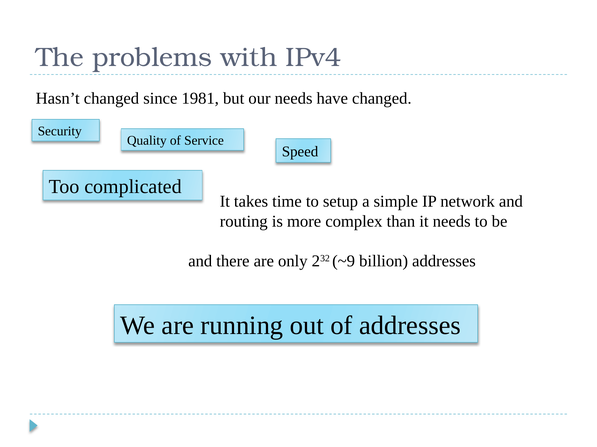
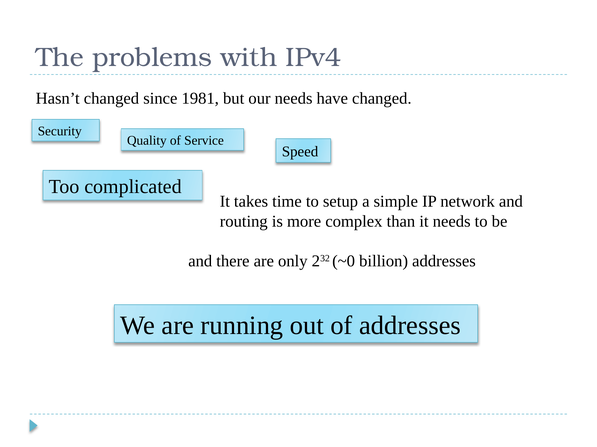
~9: ~9 -> ~0
